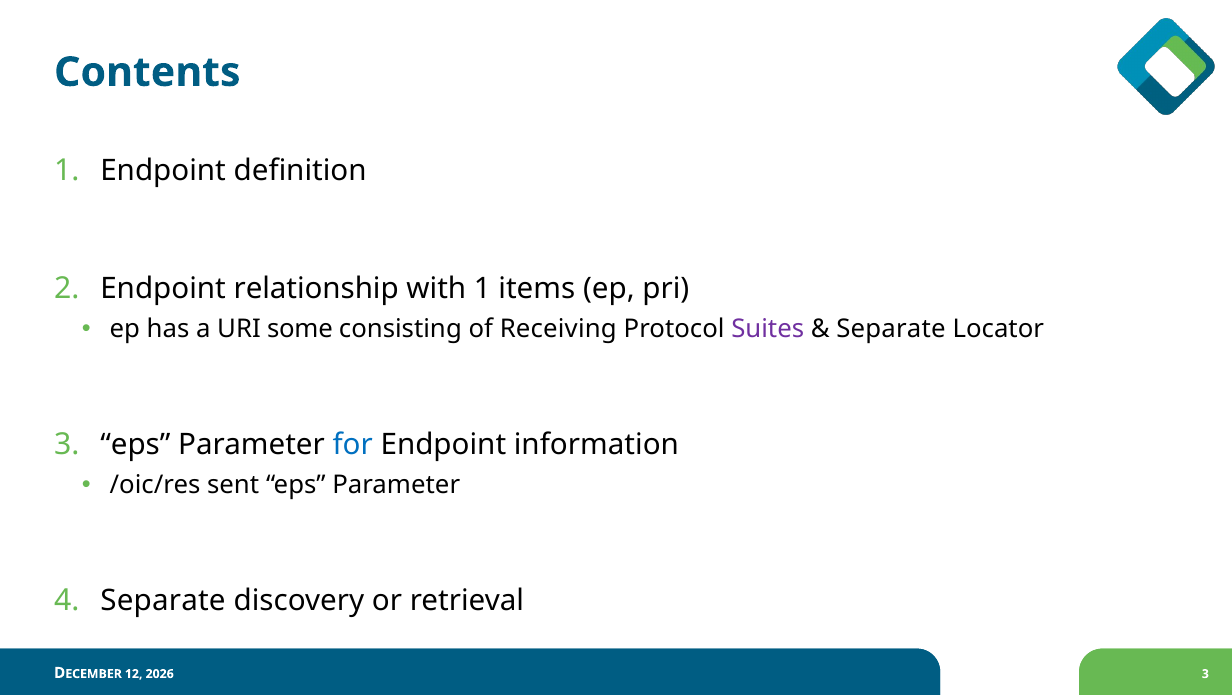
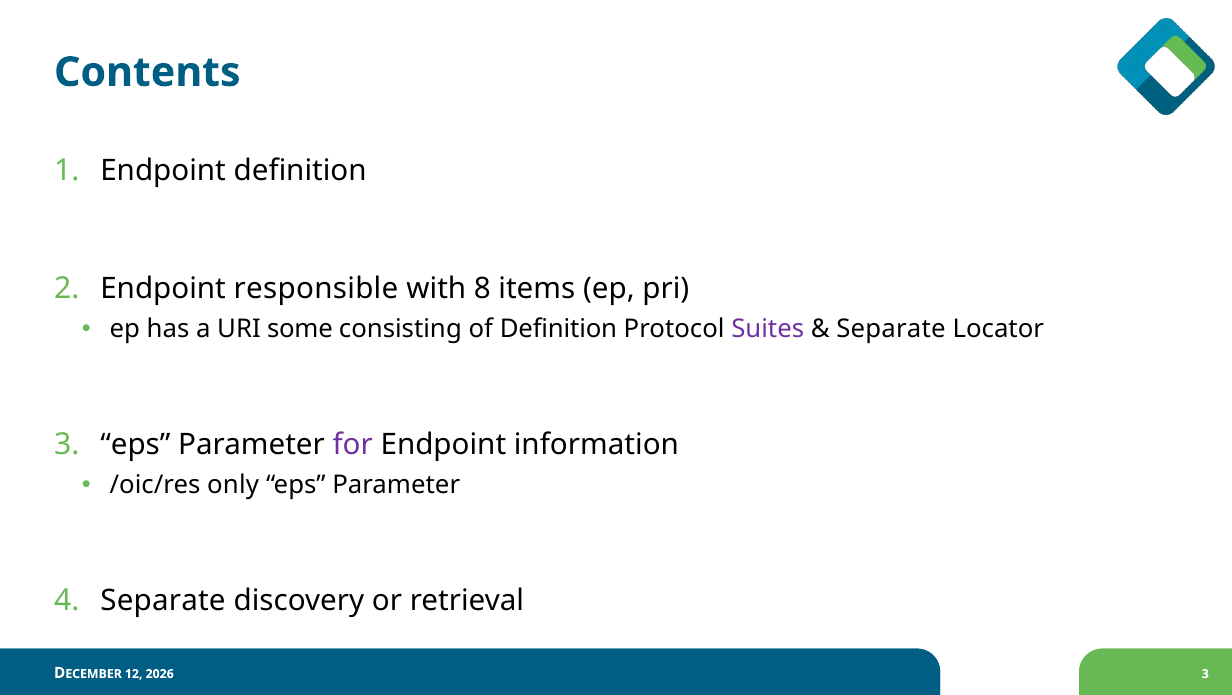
relationship: relationship -> responsible
with 1: 1 -> 8
of Receiving: Receiving -> Definition
for colour: blue -> purple
sent: sent -> only
